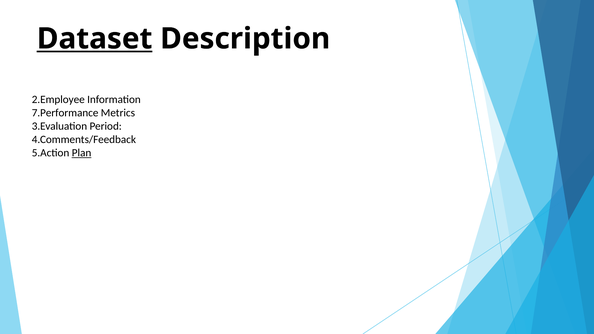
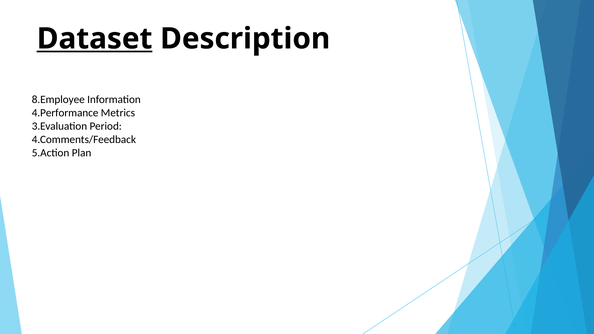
2.Employee: 2.Employee -> 8.Employee
7.Performance: 7.Performance -> 4.Performance
Plan underline: present -> none
